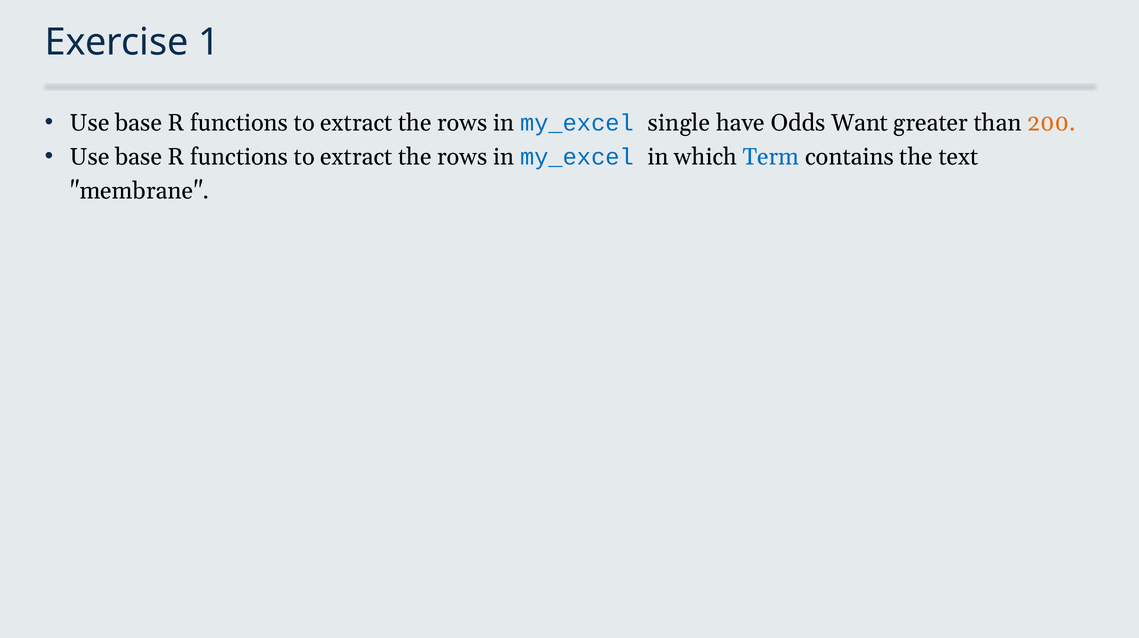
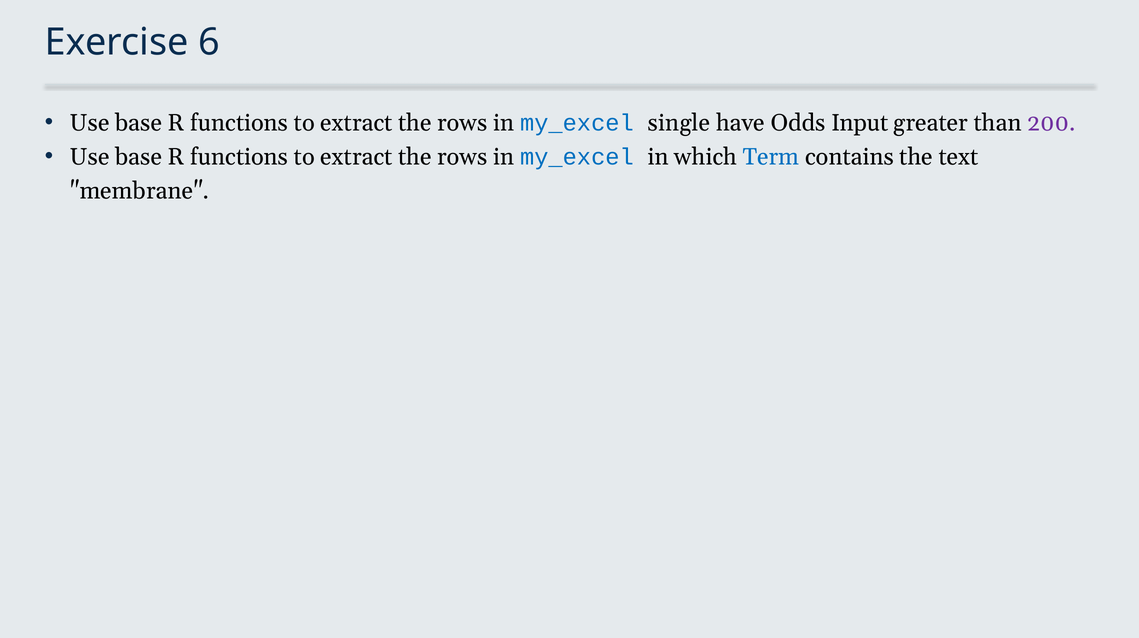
1: 1 -> 6
Want: Want -> Input
200 colour: orange -> purple
